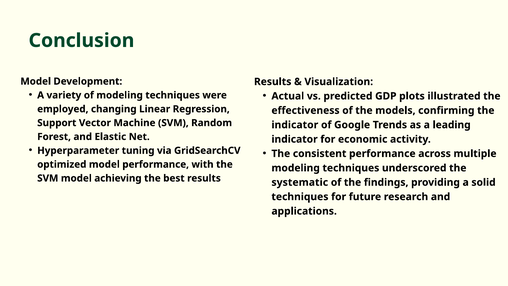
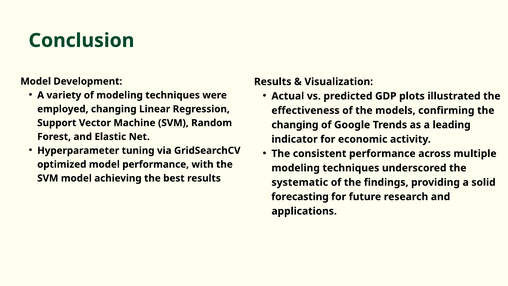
indicator at (295, 125): indicator -> changing
techniques at (300, 197): techniques -> forecasting
